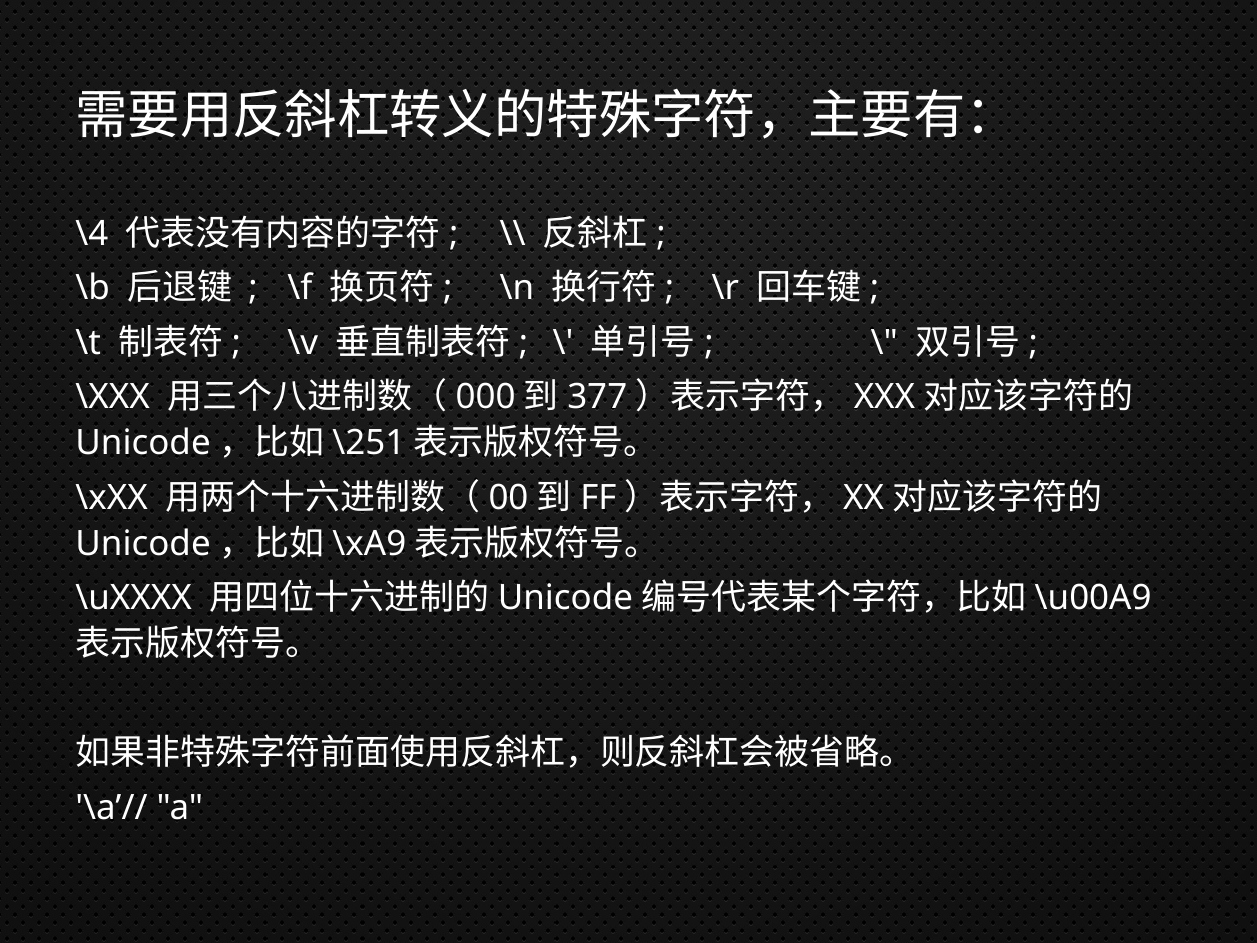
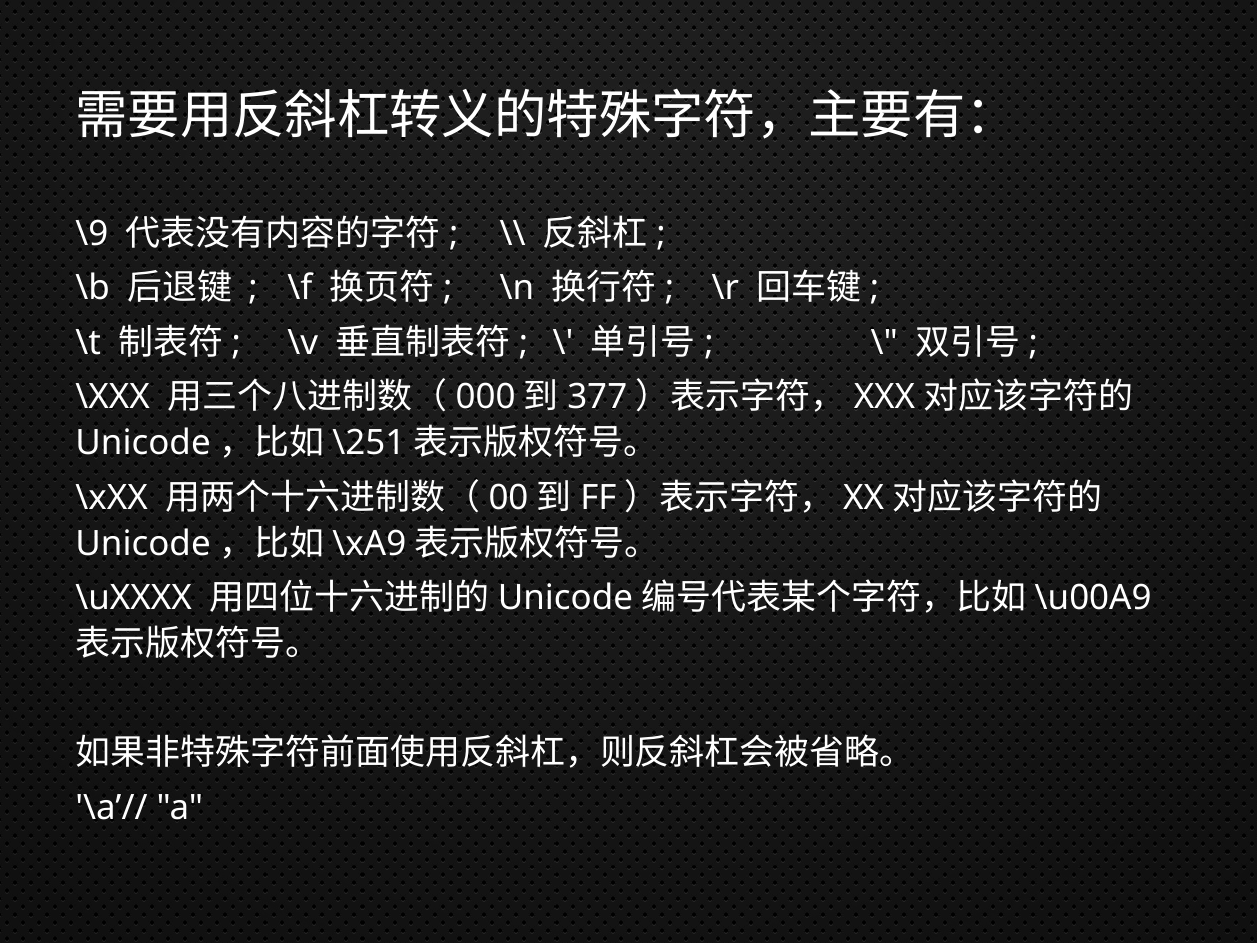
\4: \4 -> \9
